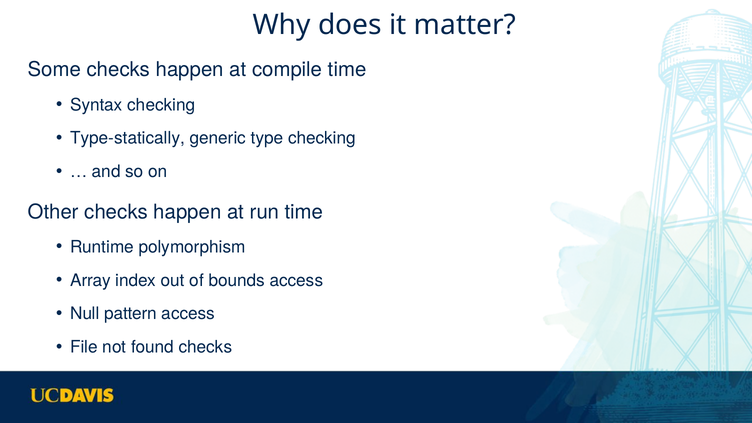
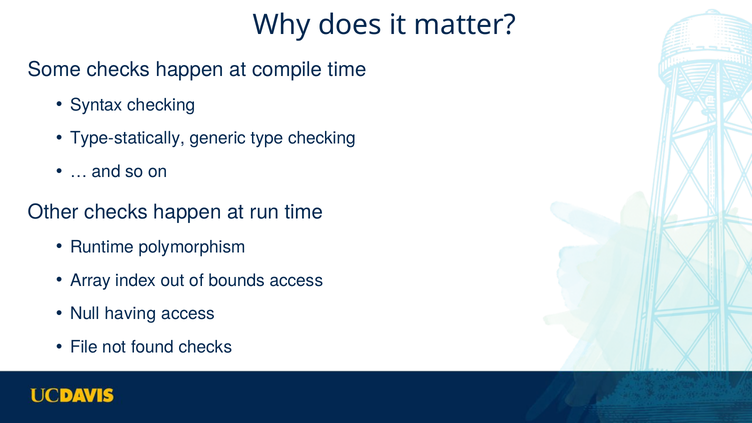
pattern: pattern -> having
